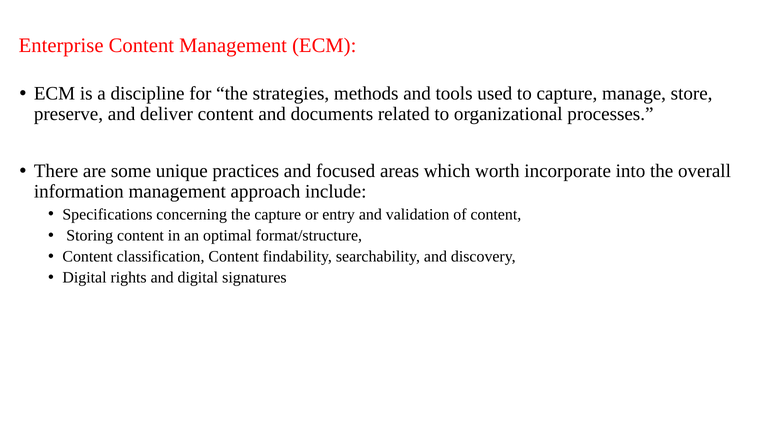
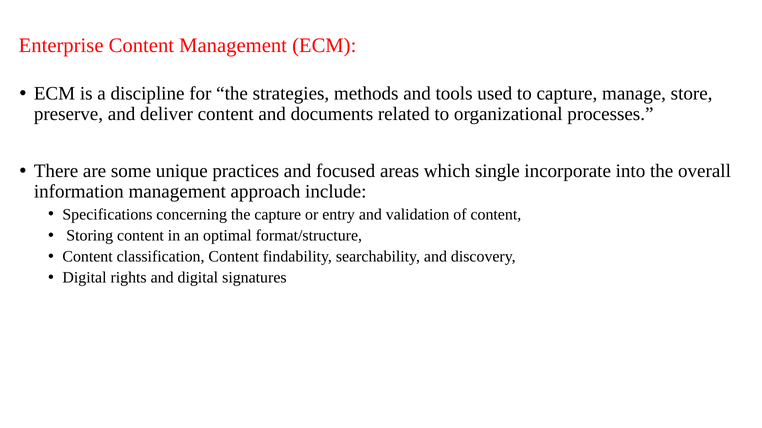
worth: worth -> single
